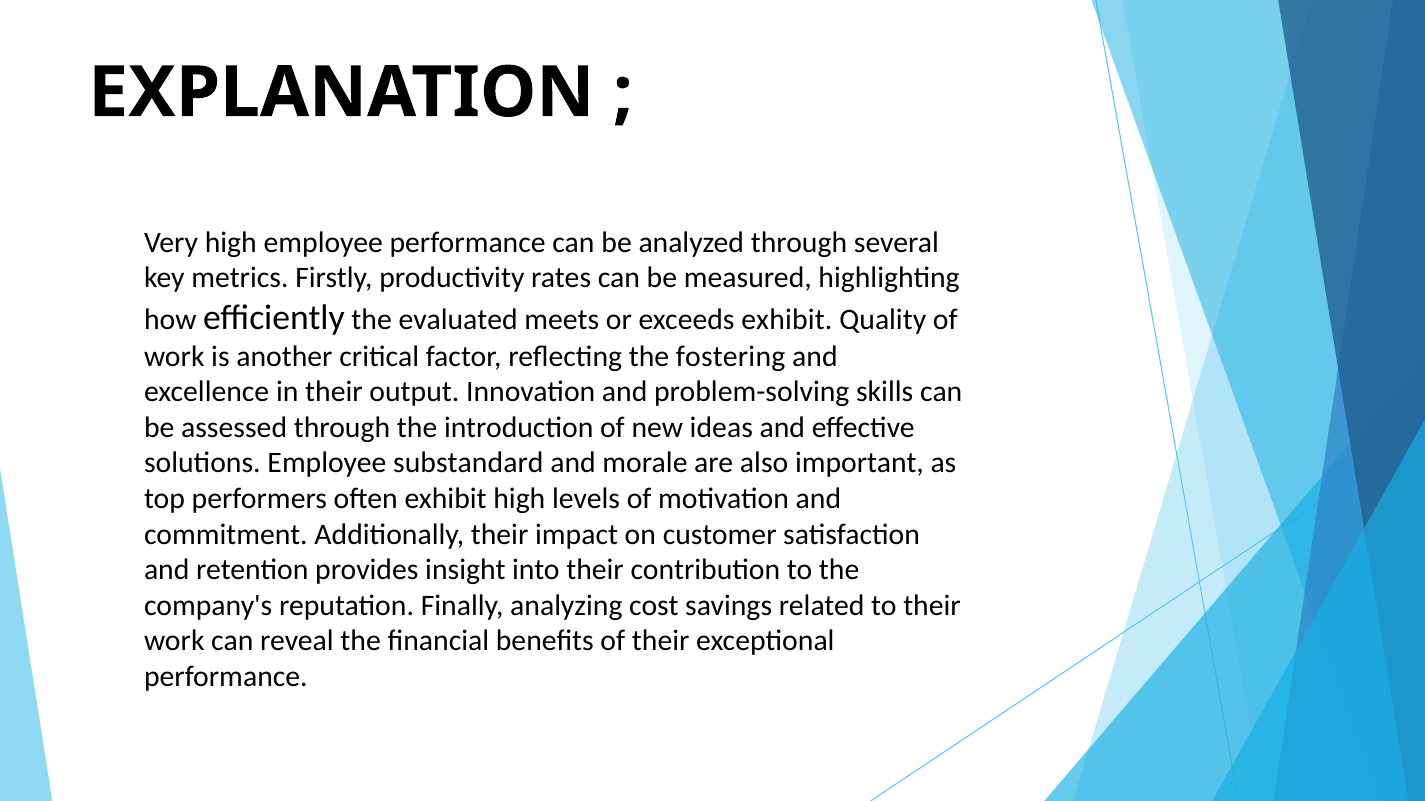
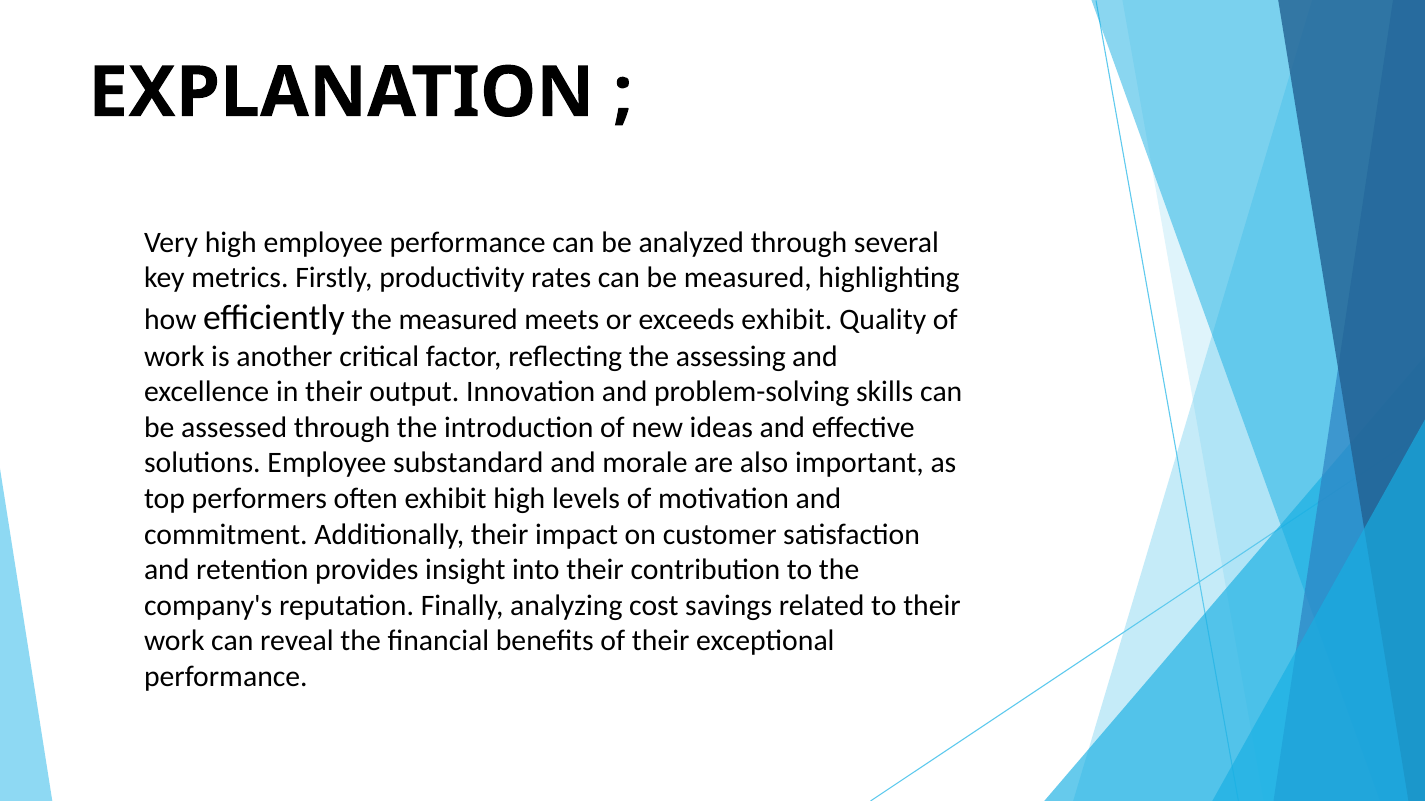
the evaluated: evaluated -> measured
fostering: fostering -> assessing
